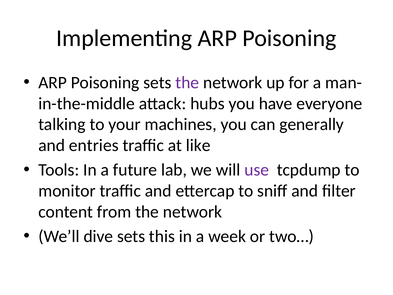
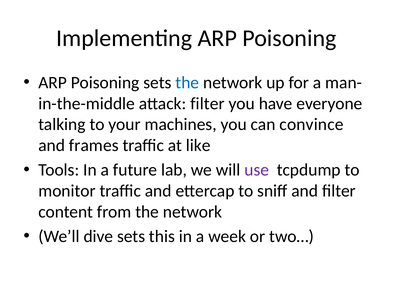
the at (187, 82) colour: purple -> blue
attack hubs: hubs -> filter
generally: generally -> convince
entries: entries -> frames
